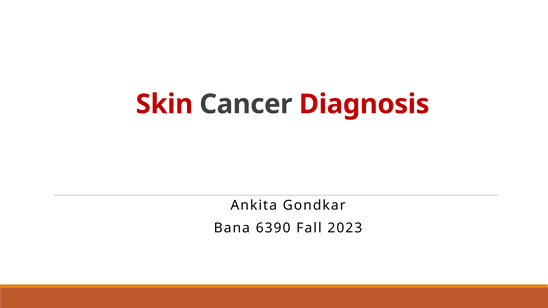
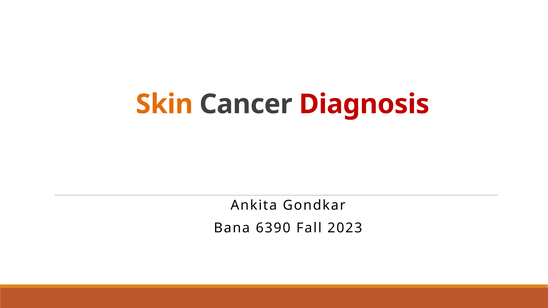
Skin colour: red -> orange
